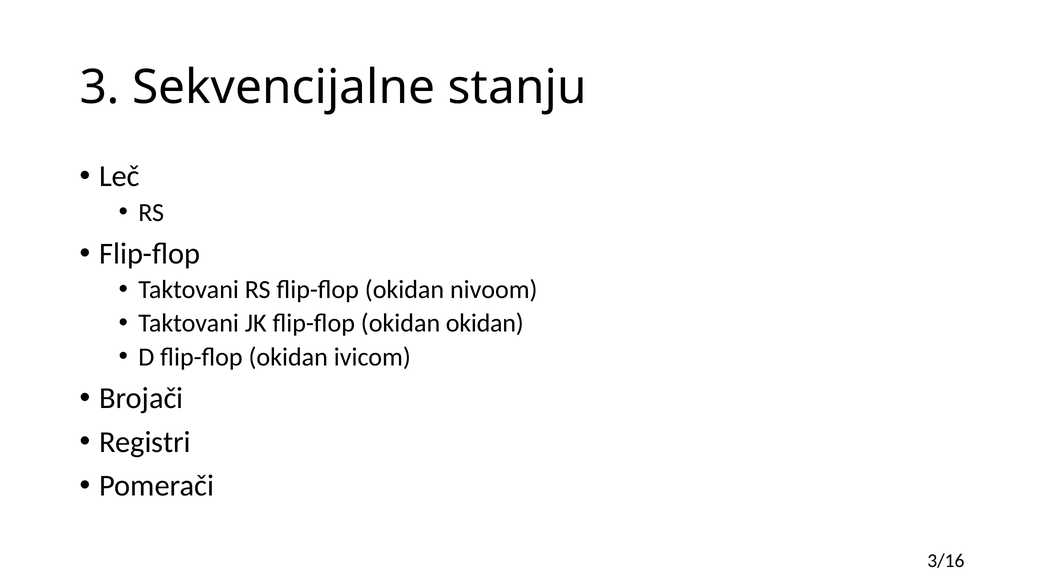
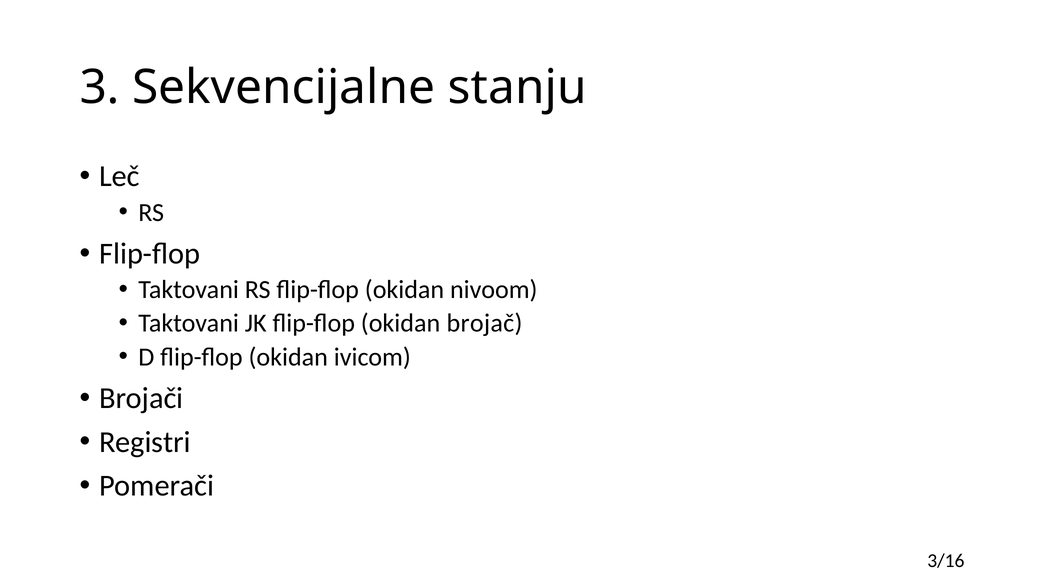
okidan okidan: okidan -> brojač
